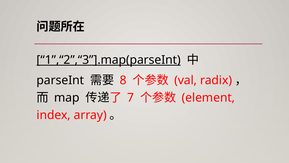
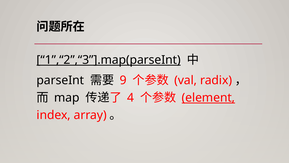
8: 8 -> 9
7: 7 -> 4
element underline: none -> present
